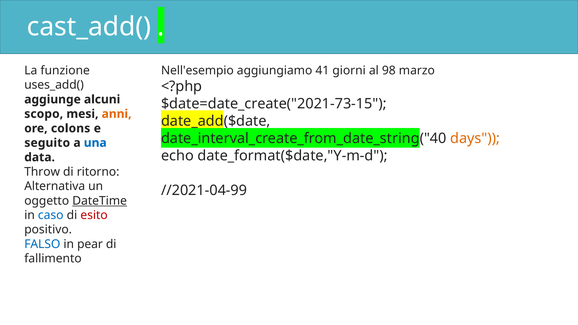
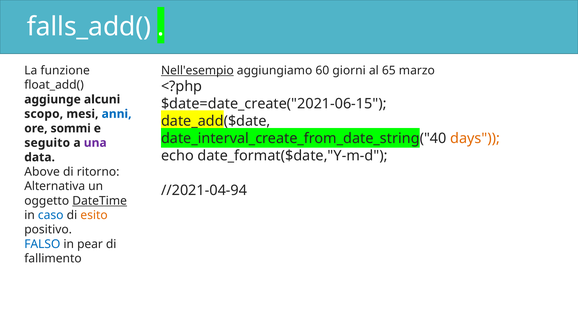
cast_add(: cast_add( -> falls_add(
Nell'esempio underline: none -> present
41: 41 -> 60
98: 98 -> 65
uses_add(: uses_add( -> float_add(
$date=date_create("2021-73-15: $date=date_create("2021-73-15 -> $date=date_create("2021-06-15
anni colour: orange -> blue
colons: colons -> sommi
una colour: blue -> purple
Throw: Throw -> Above
//2021-04-99: //2021-04-99 -> //2021-04-94
esito colour: red -> orange
